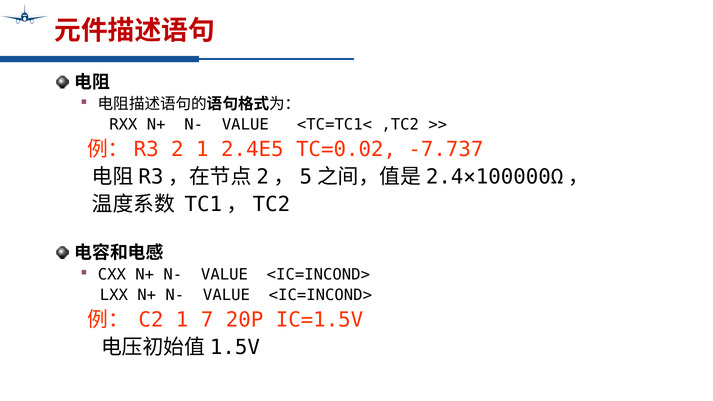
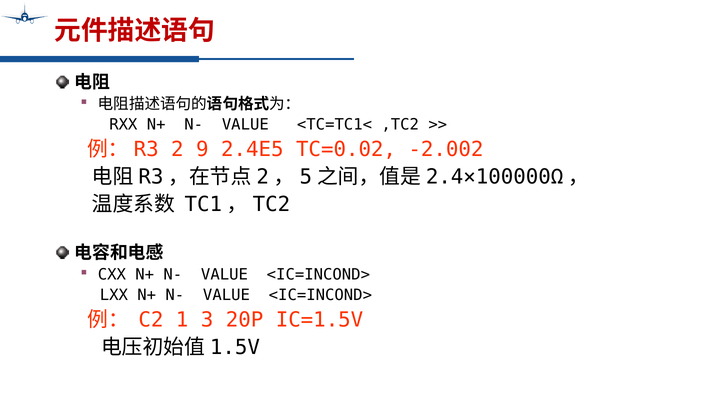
2 1: 1 -> 9
-7.737: -7.737 -> -2.002
7: 7 -> 3
